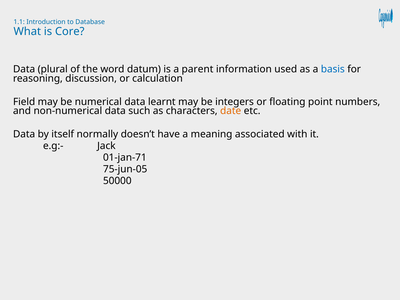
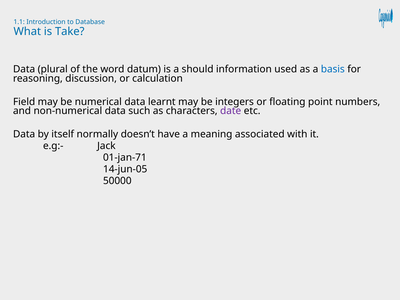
Core: Core -> Take
parent: parent -> should
date colour: orange -> purple
75-jun-05: 75-jun-05 -> 14-jun-05
